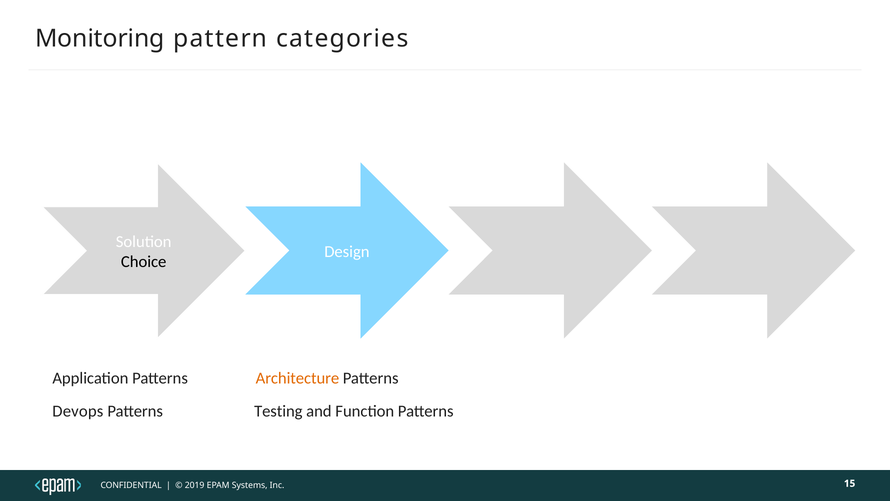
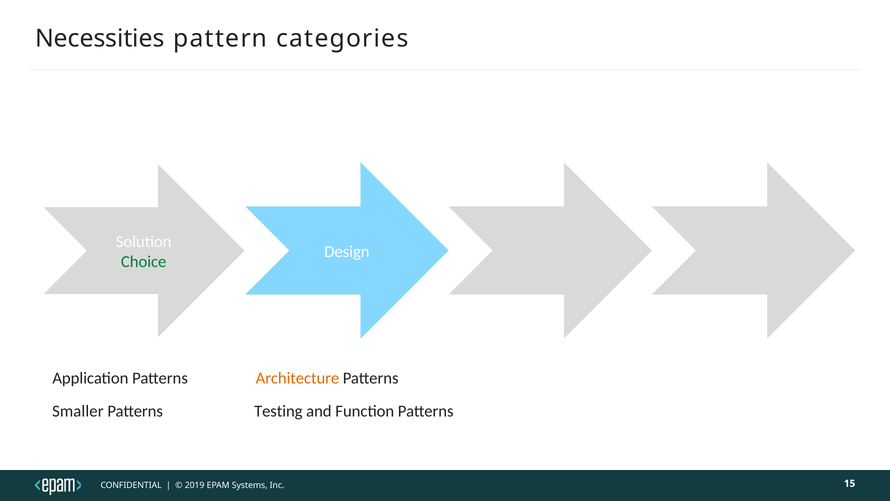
Monitoring: Monitoring -> Necessities
Choice colour: black -> green
Devops: Devops -> Smaller
